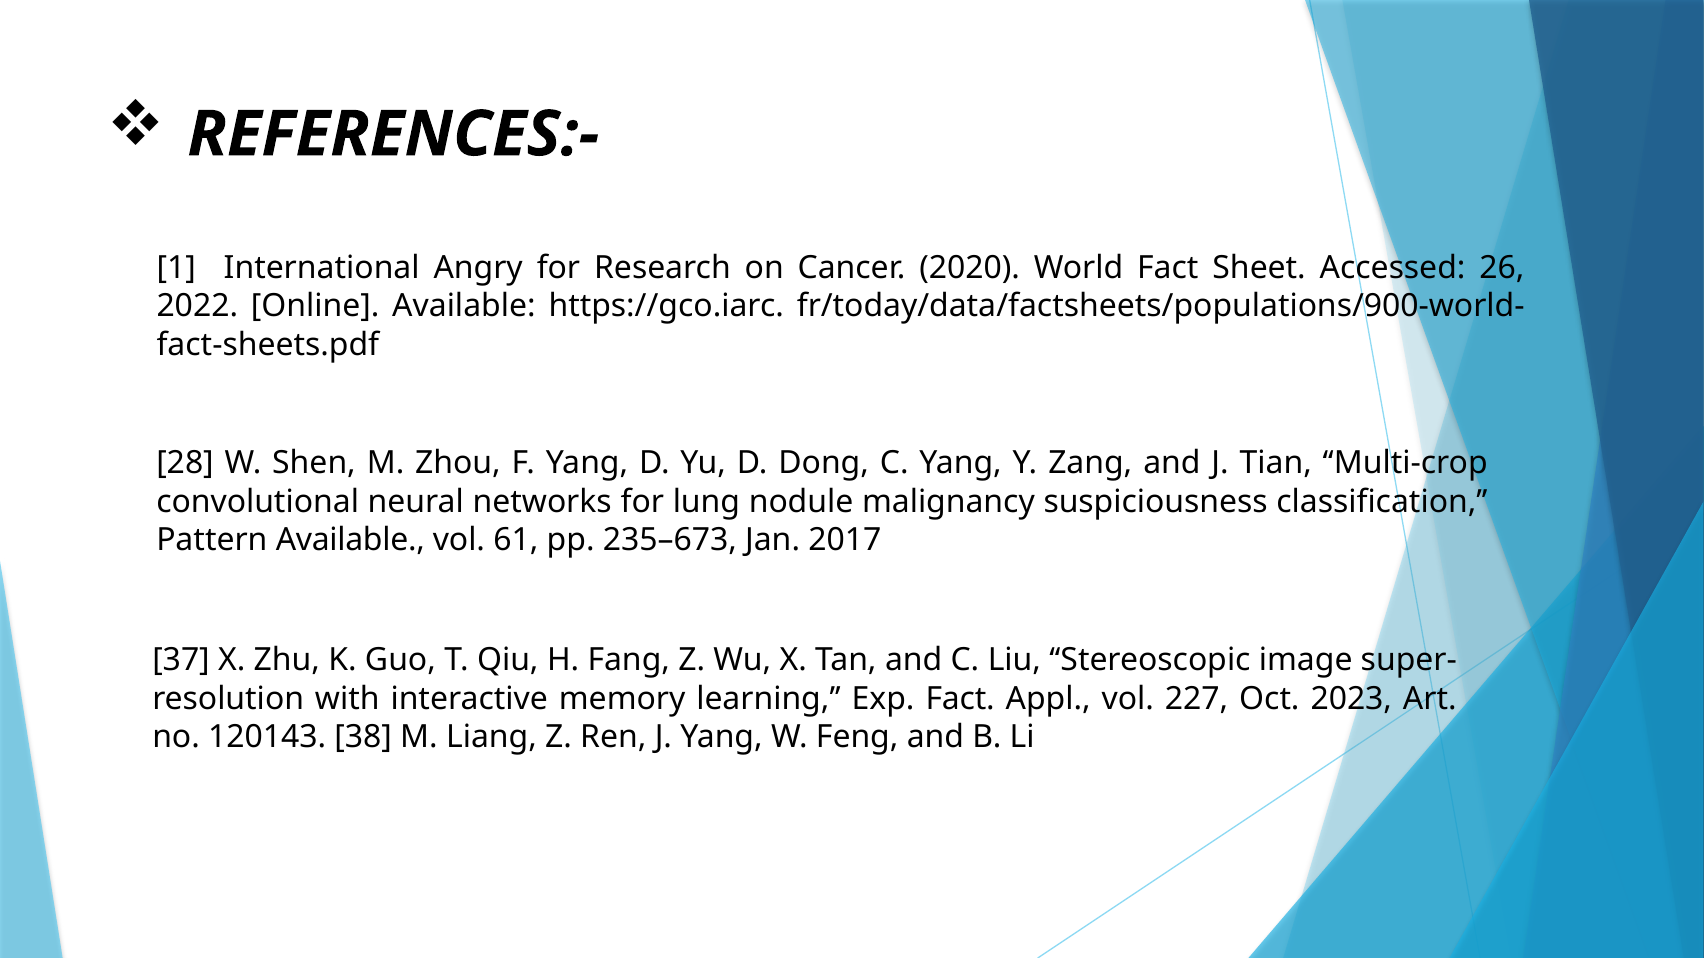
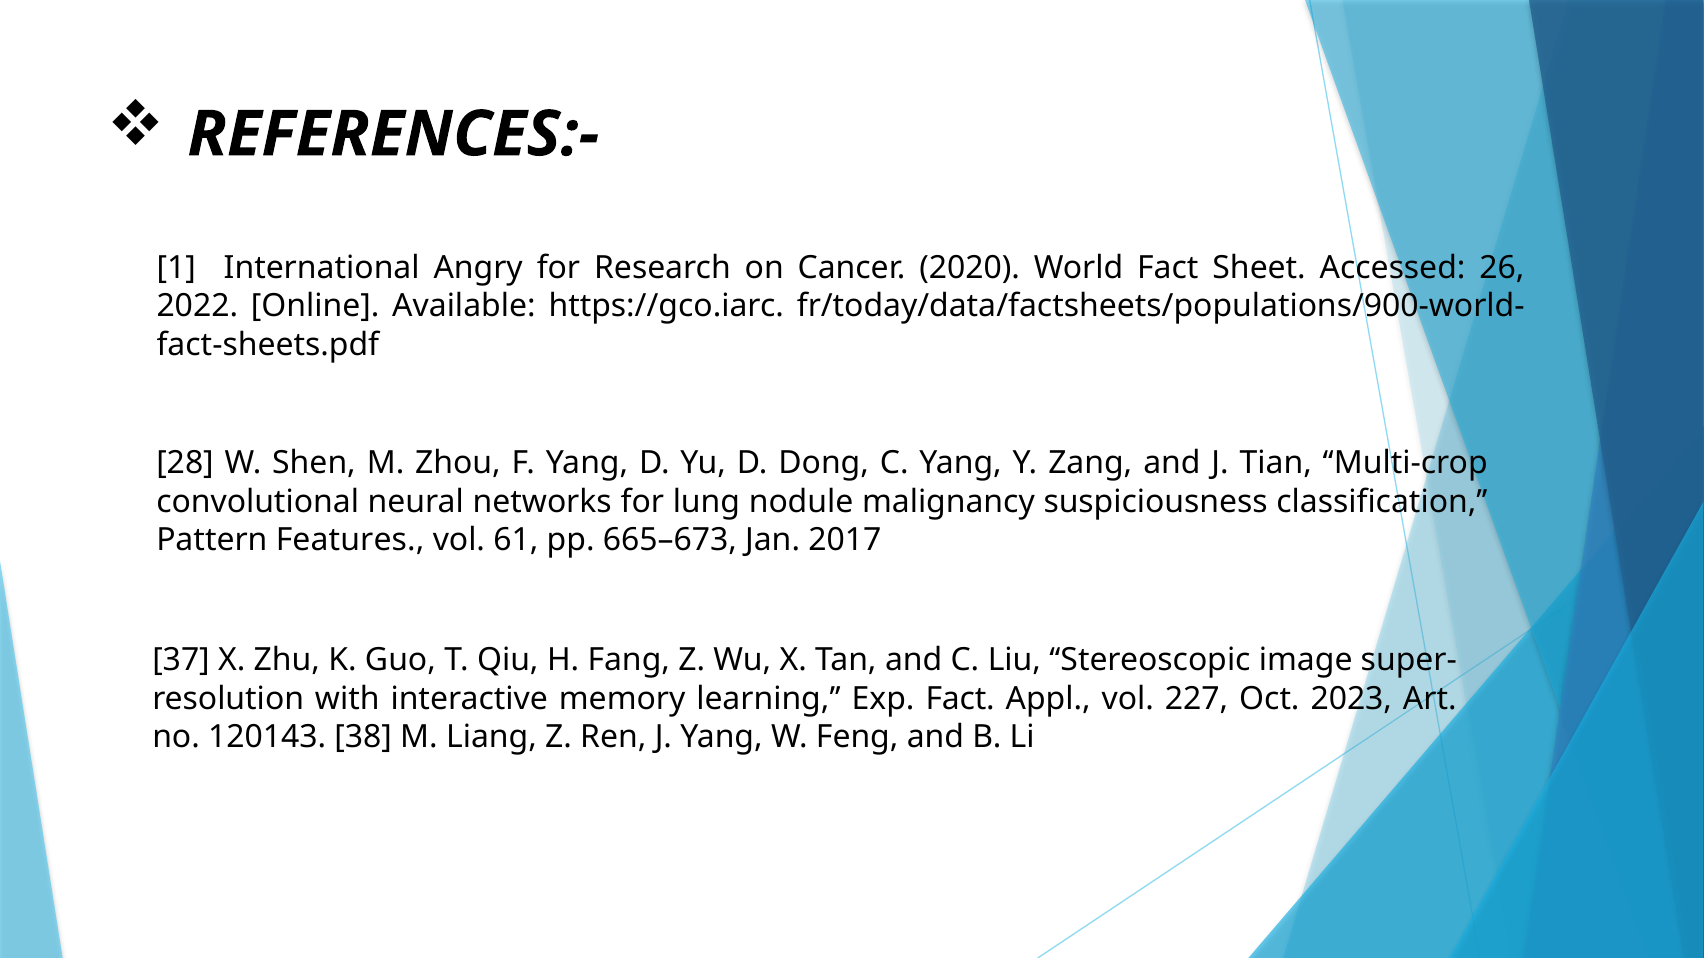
Pattern Available: Available -> Features
235–673: 235–673 -> 665–673
